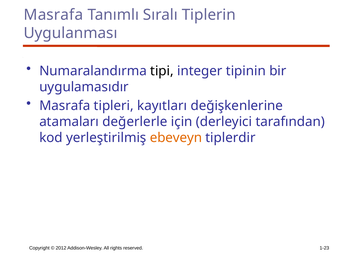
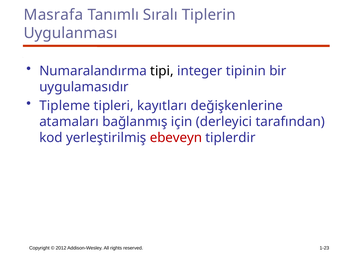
Masrafa at (65, 106): Masrafa -> Tipleme
değerlerle: değerlerle -> bağlanmış
ebeveyn colour: orange -> red
